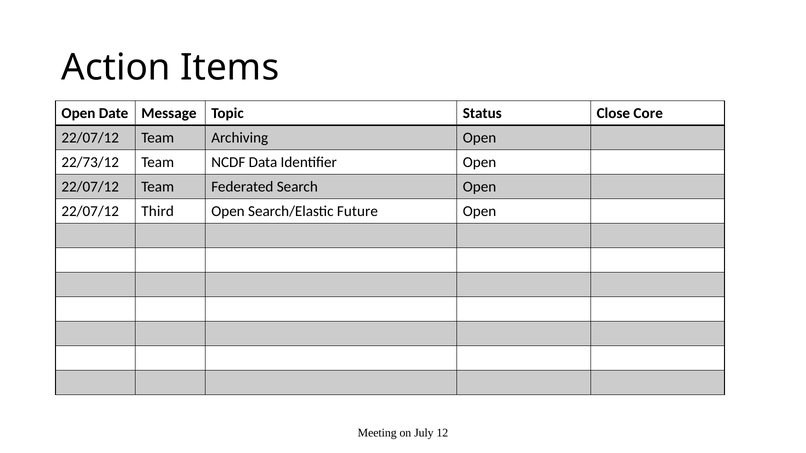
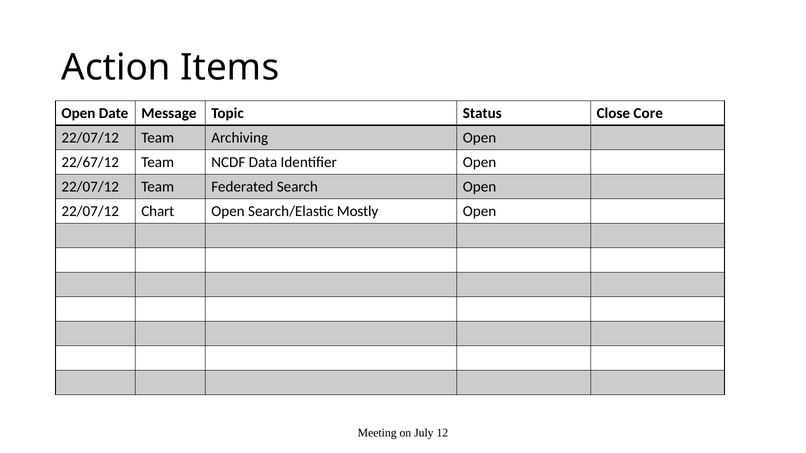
22/73/12: 22/73/12 -> 22/67/12
Third: Third -> Chart
Future: Future -> Mostly
